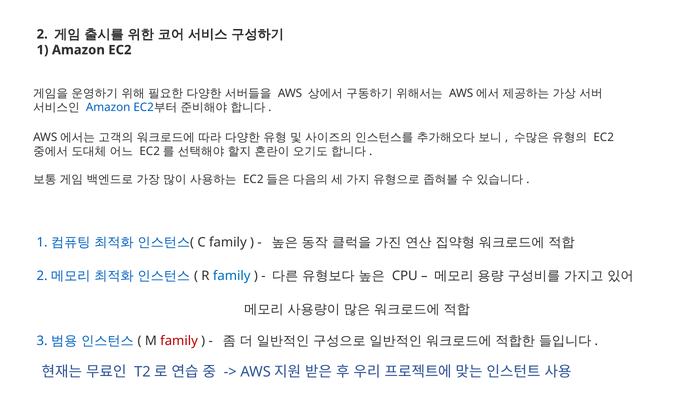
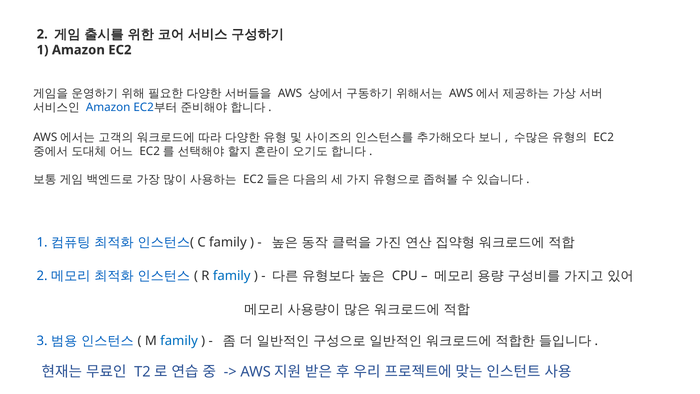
family at (179, 341) colour: red -> blue
